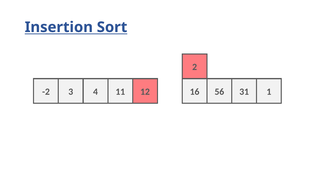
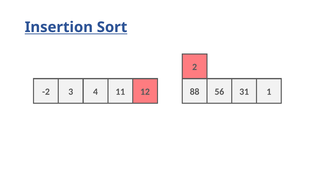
16: 16 -> 88
